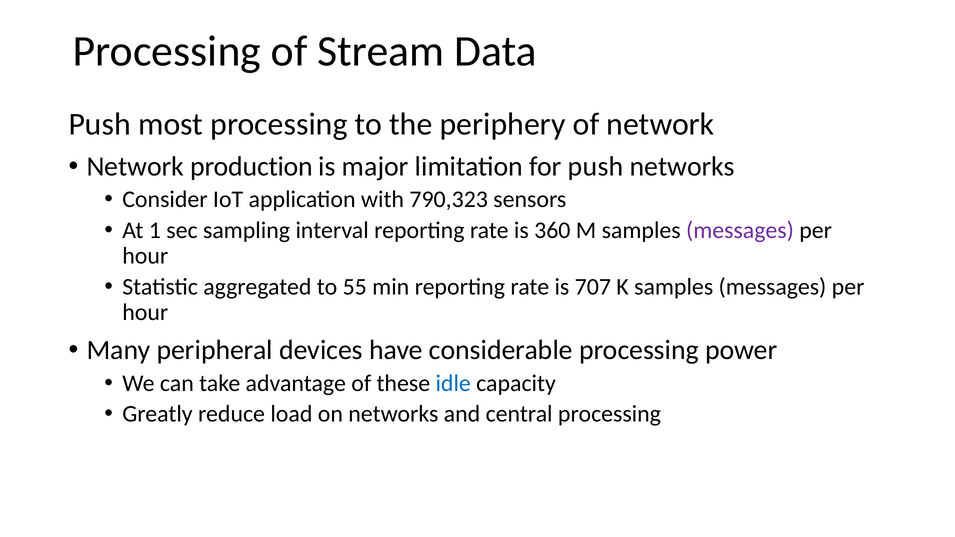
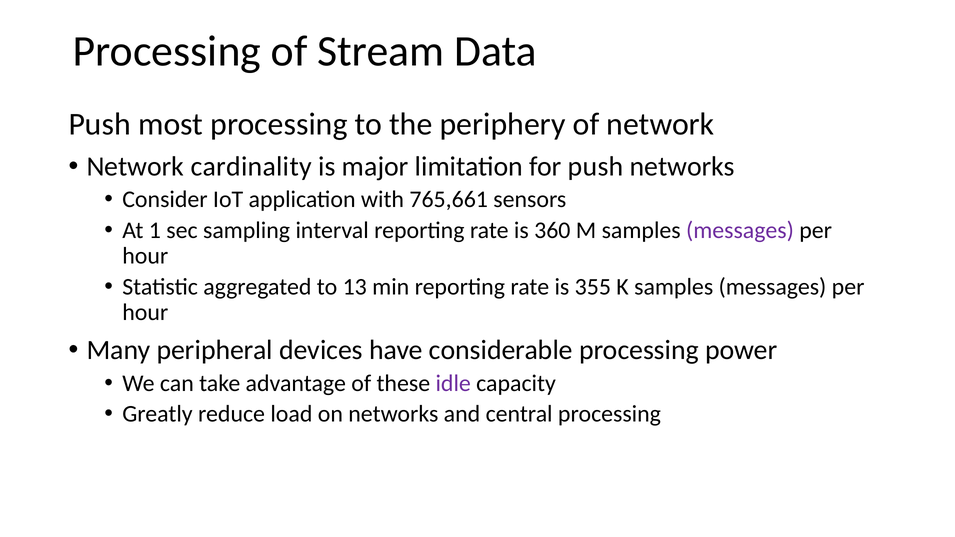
production: production -> cardinality
790,323: 790,323 -> 765,661
55: 55 -> 13
707: 707 -> 355
idle colour: blue -> purple
